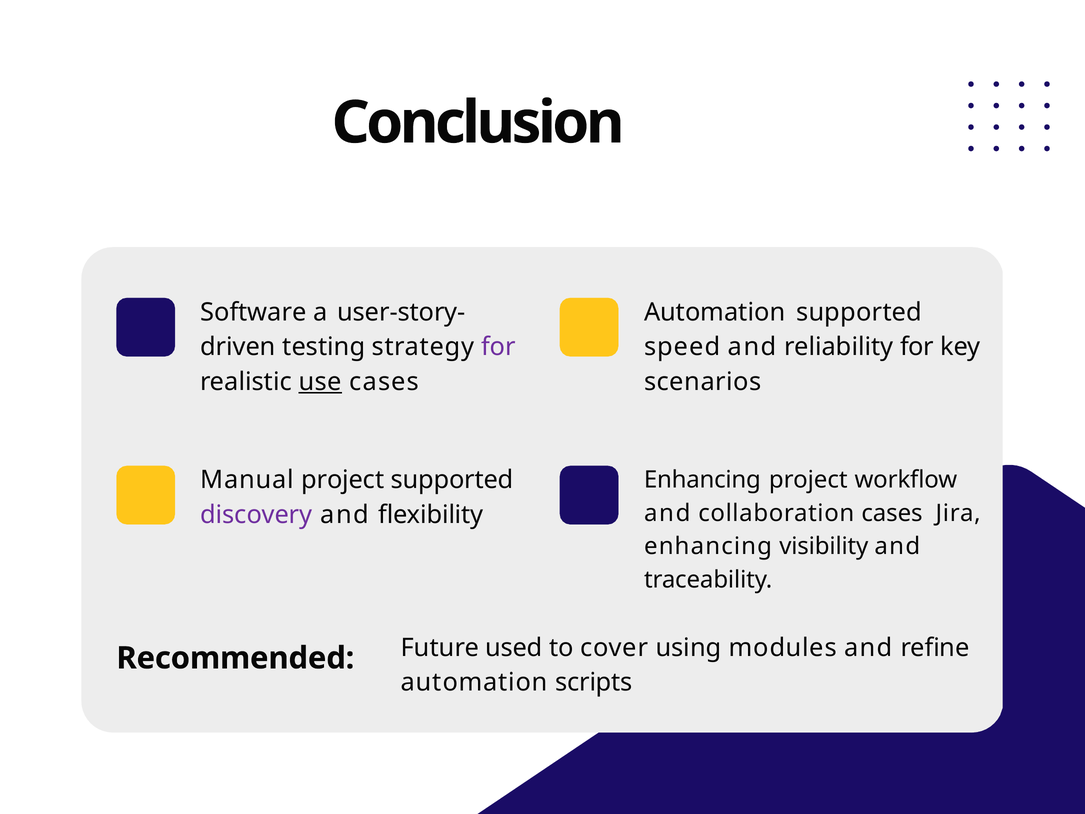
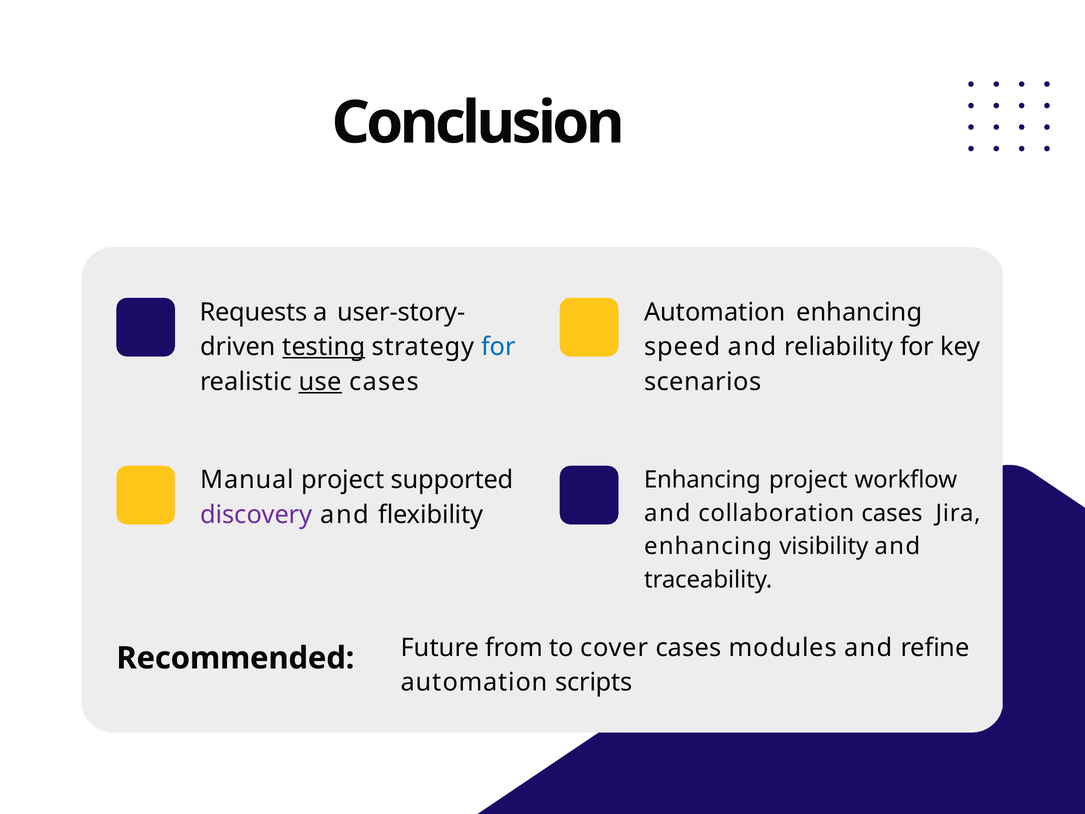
Software: Software -> Requests
Automation supported: supported -> enhancing
testing underline: none -> present
for at (498, 347) colour: purple -> blue
used: used -> from
cover using: using -> cases
